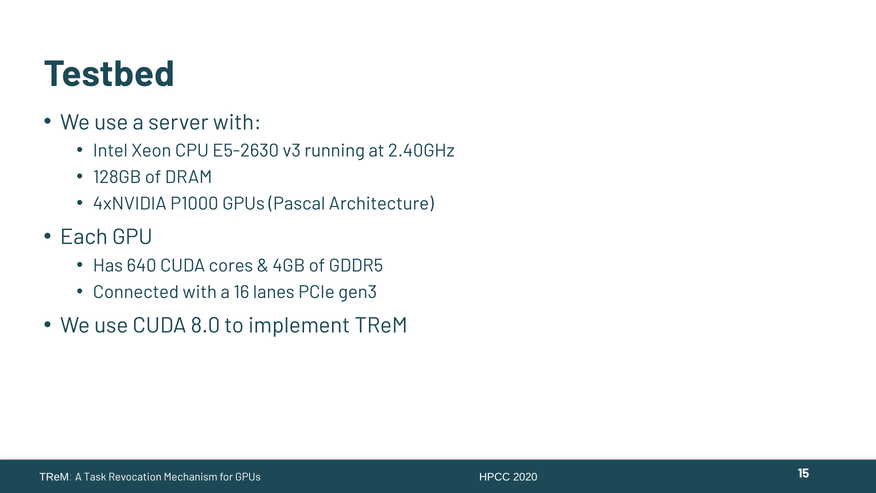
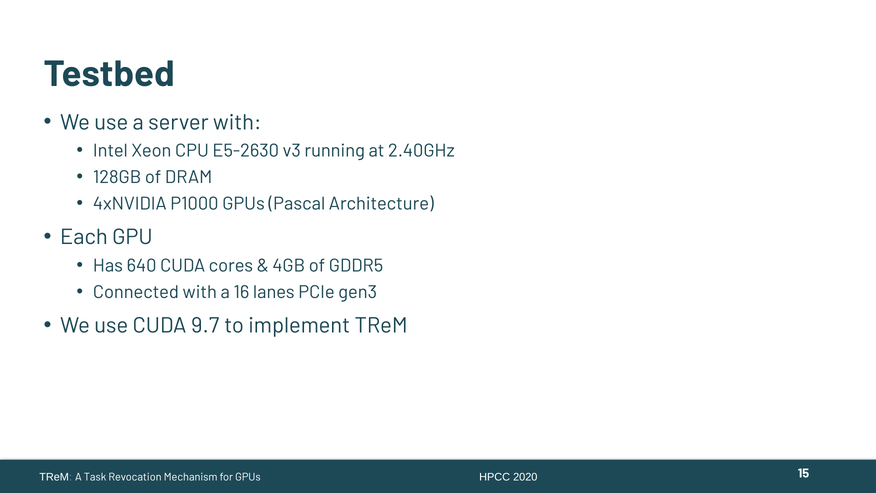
8.0: 8.0 -> 9.7
